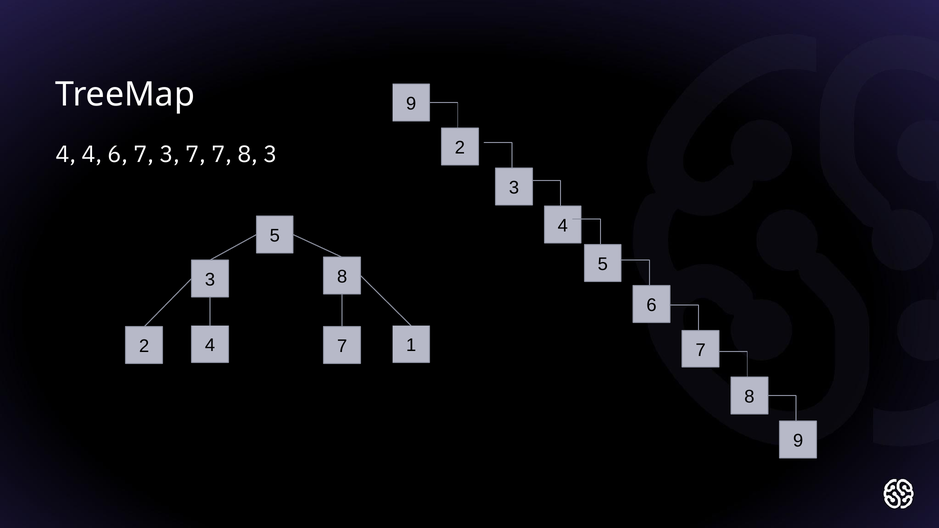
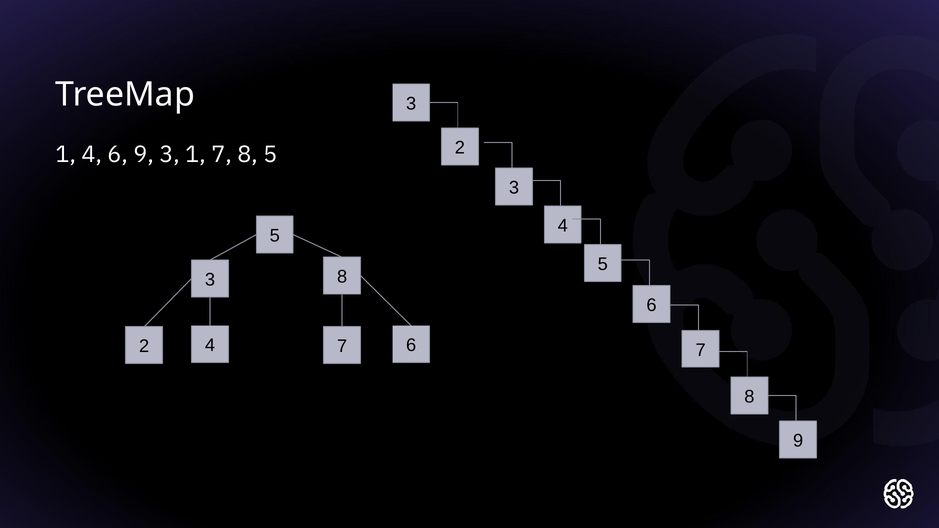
TreeMap 9: 9 -> 3
4 at (66, 154): 4 -> 1
4 6 7: 7 -> 9
3 7: 7 -> 1
7 8 3: 3 -> 5
2 1: 1 -> 6
